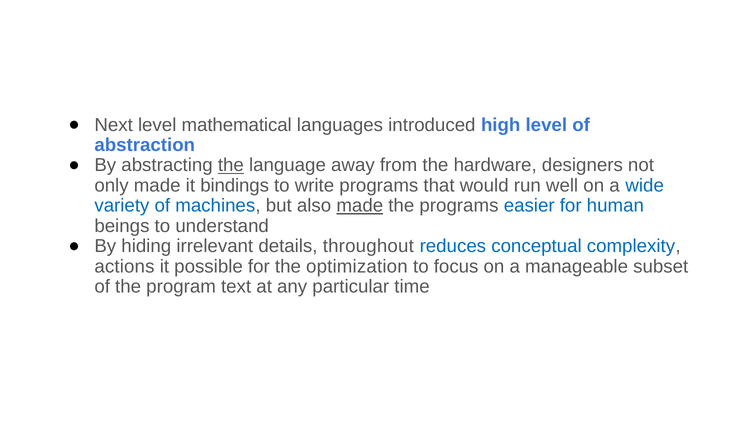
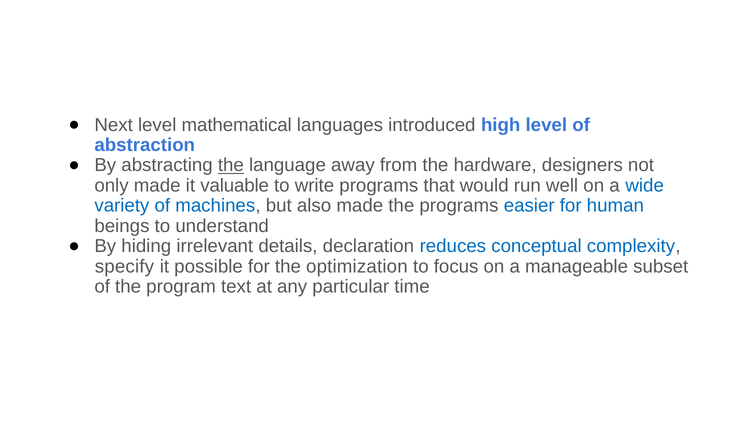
bindings: bindings -> valuable
made at (360, 206) underline: present -> none
throughout: throughout -> declaration
actions: actions -> specify
